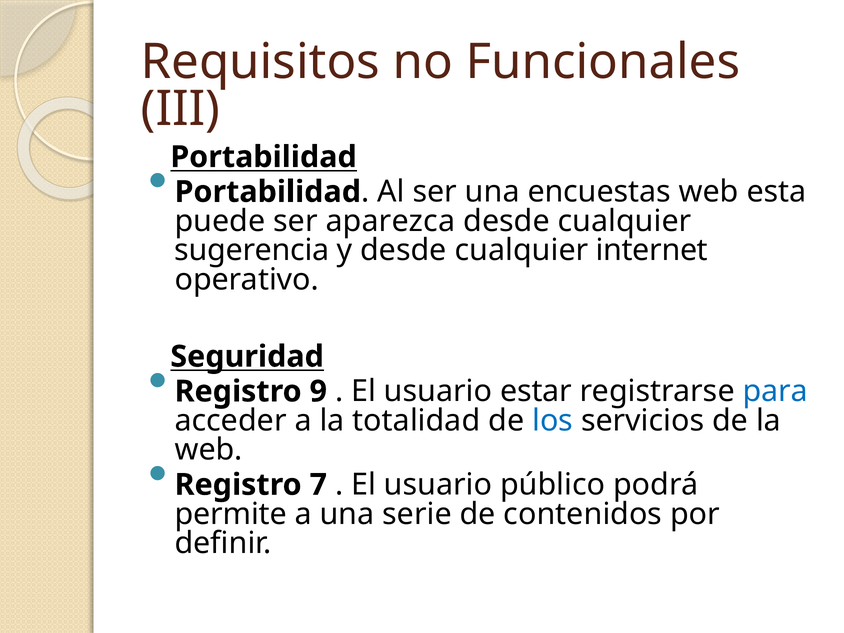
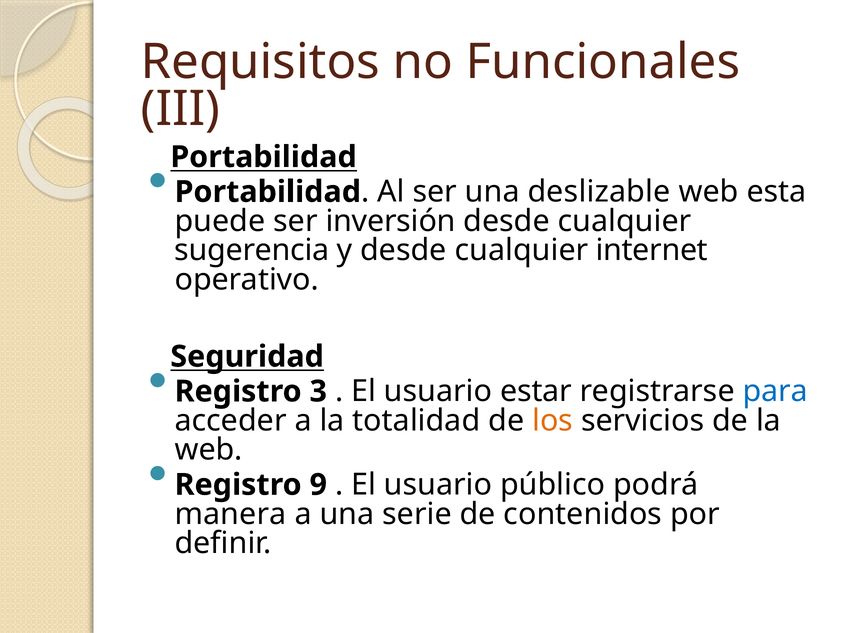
encuestas: encuestas -> deslizable
aparezca: aparezca -> inversión
9: 9 -> 3
los colour: blue -> orange
7: 7 -> 9
permite: permite -> manera
